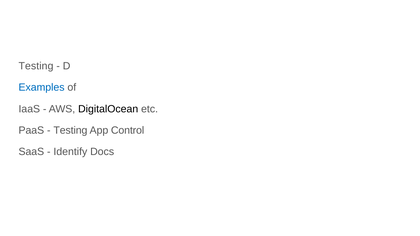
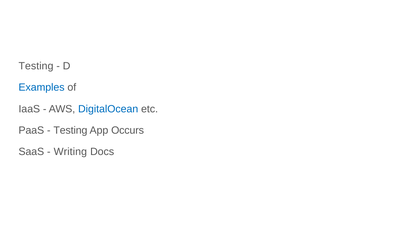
DigitalOcean colour: black -> blue
Control: Control -> Occurs
Identify: Identify -> Writing
